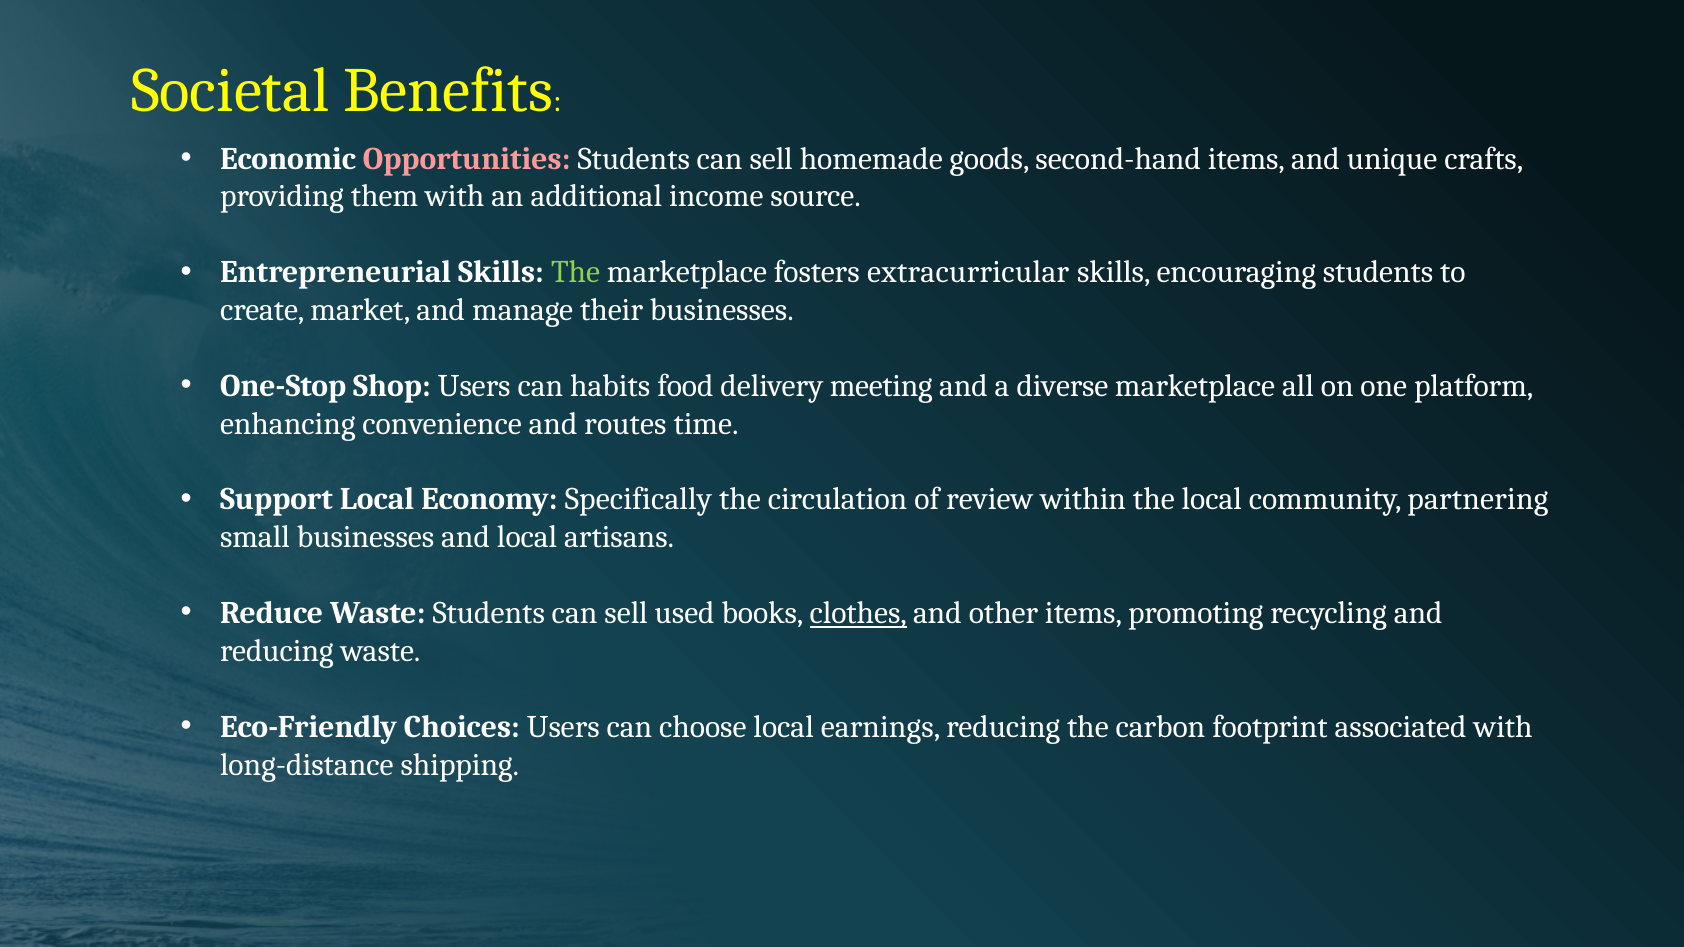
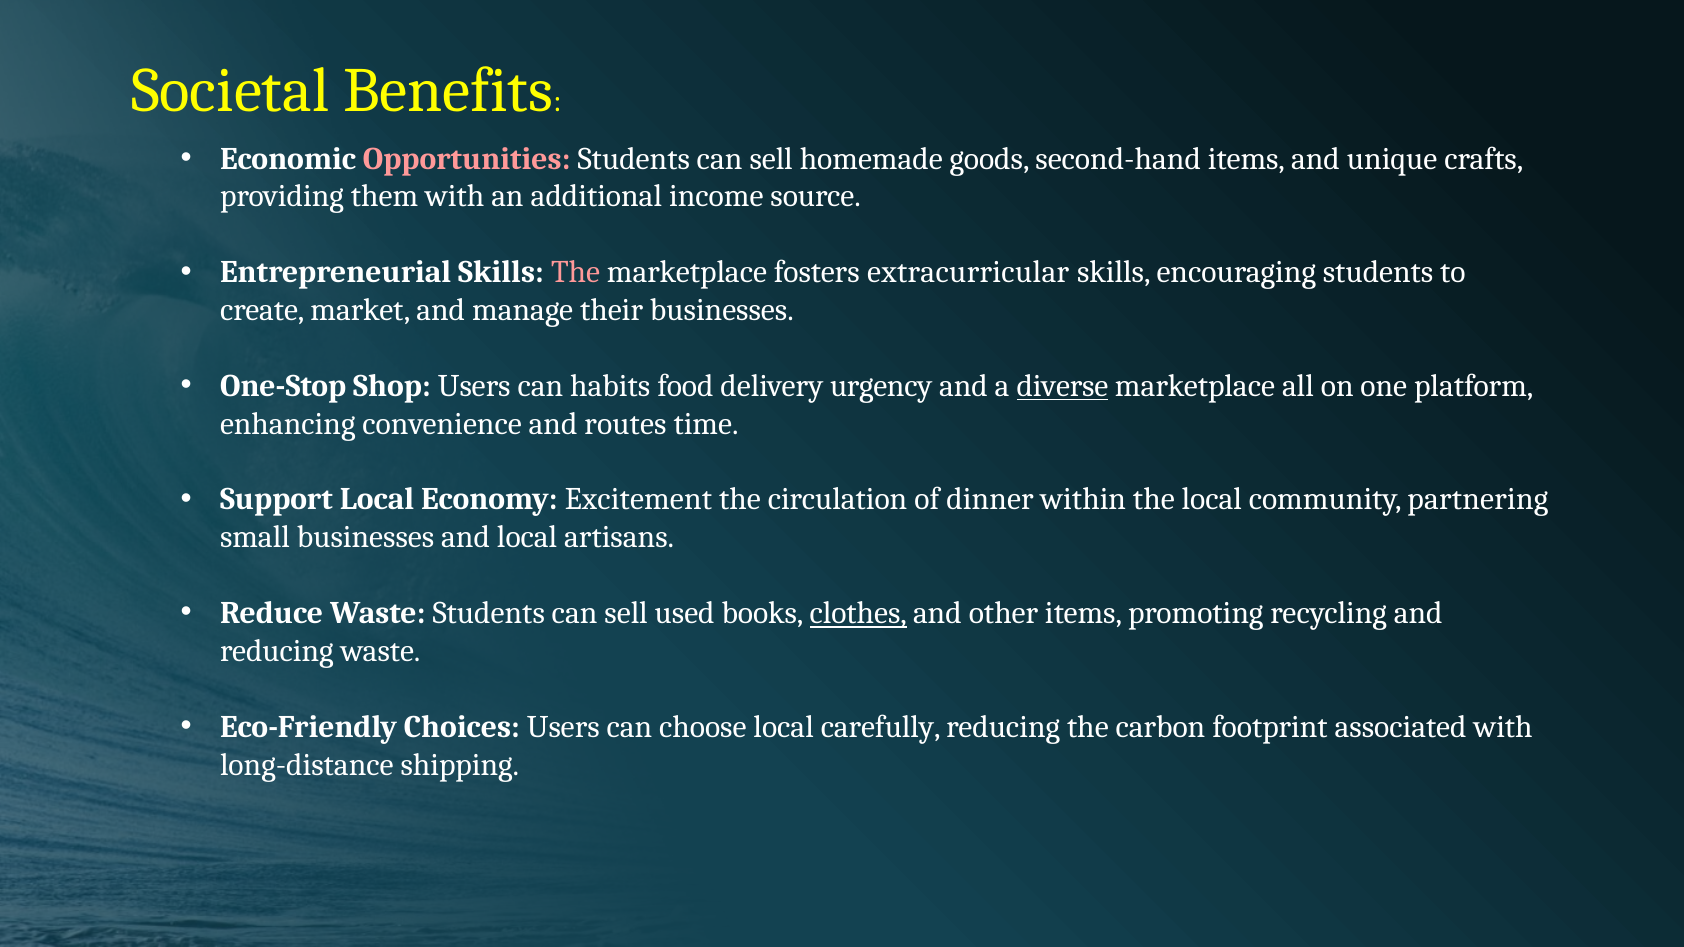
The at (576, 272) colour: light green -> pink
meeting: meeting -> urgency
diverse underline: none -> present
Specifically: Specifically -> Excitement
review: review -> dinner
earnings: earnings -> carefully
